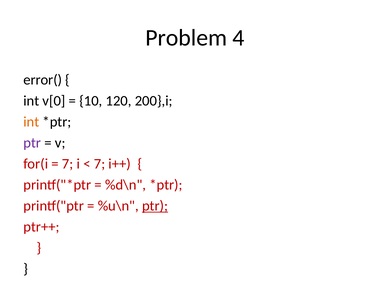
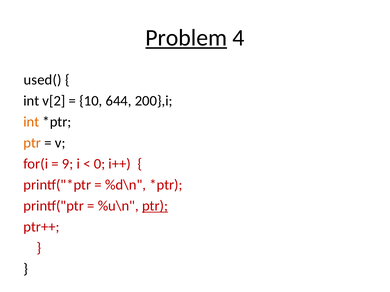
Problem underline: none -> present
error(: error( -> used(
v[0: v[0 -> v[2
120: 120 -> 644
ptr at (32, 143) colour: purple -> orange
7 at (68, 164): 7 -> 9
7 at (100, 164): 7 -> 0
